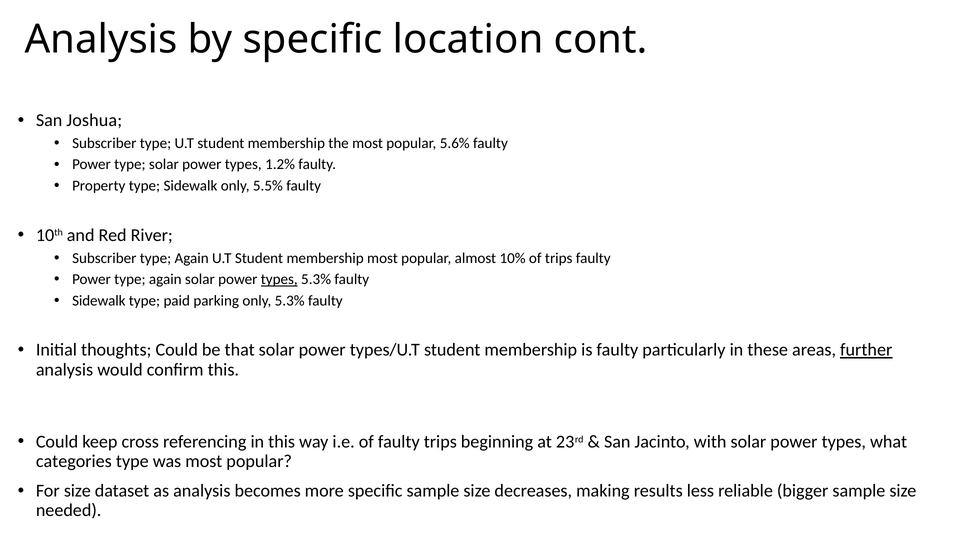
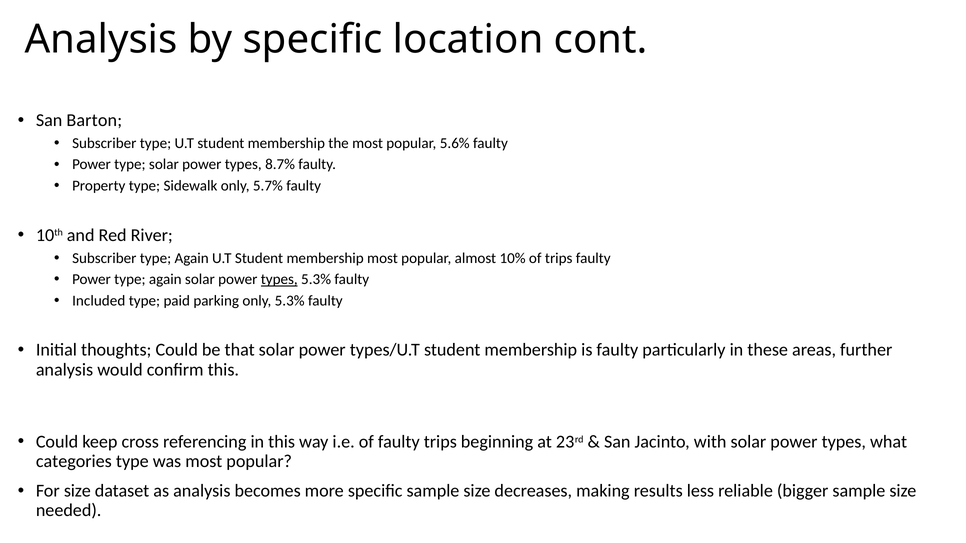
Joshua: Joshua -> Barton
1.2%: 1.2% -> 8.7%
5.5%: 5.5% -> 5.7%
Sidewalk at (99, 301): Sidewalk -> Included
further underline: present -> none
